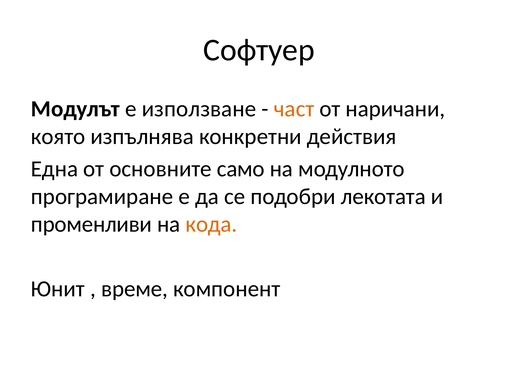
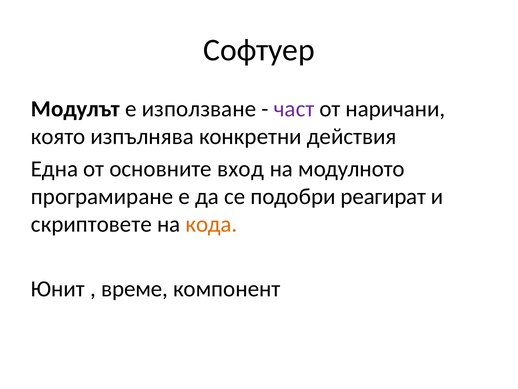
част colour: orange -> purple
само: само -> вход
лекотата: лекотата -> реагират
променливи: променливи -> скриптовете
